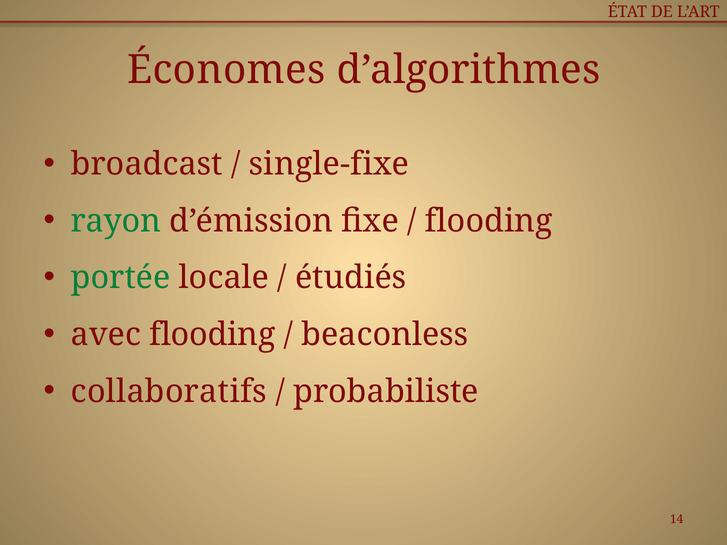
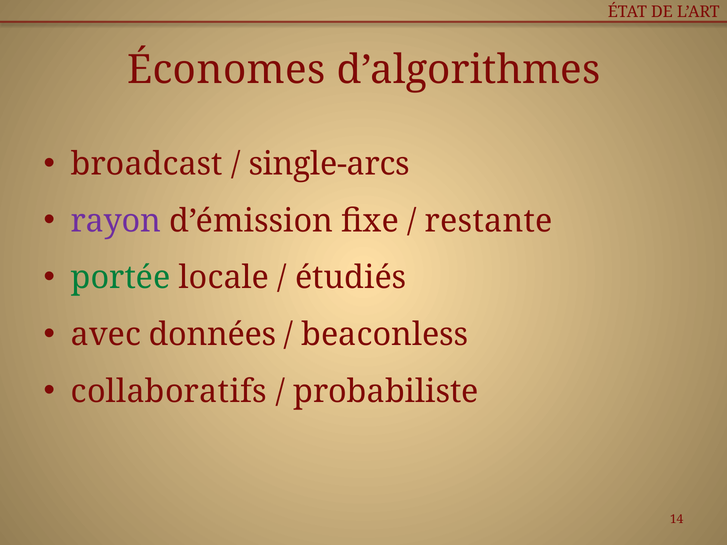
single-fixe: single-fixe -> single-arcs
rayon colour: green -> purple
flooding at (489, 221): flooding -> restante
avec flooding: flooding -> données
